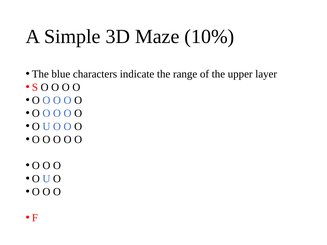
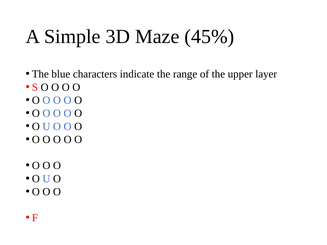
10%: 10% -> 45%
